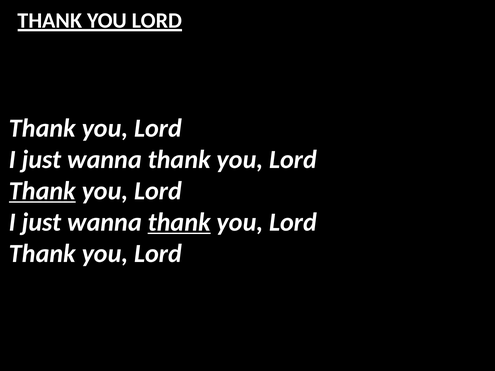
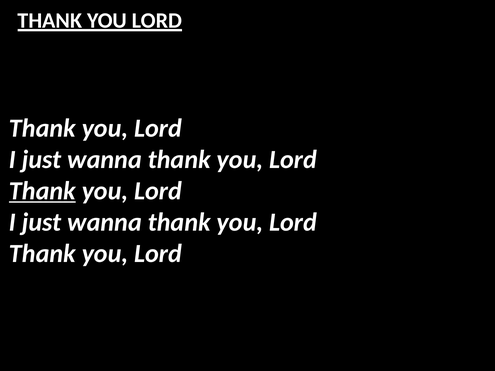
thank at (179, 222) underline: present -> none
